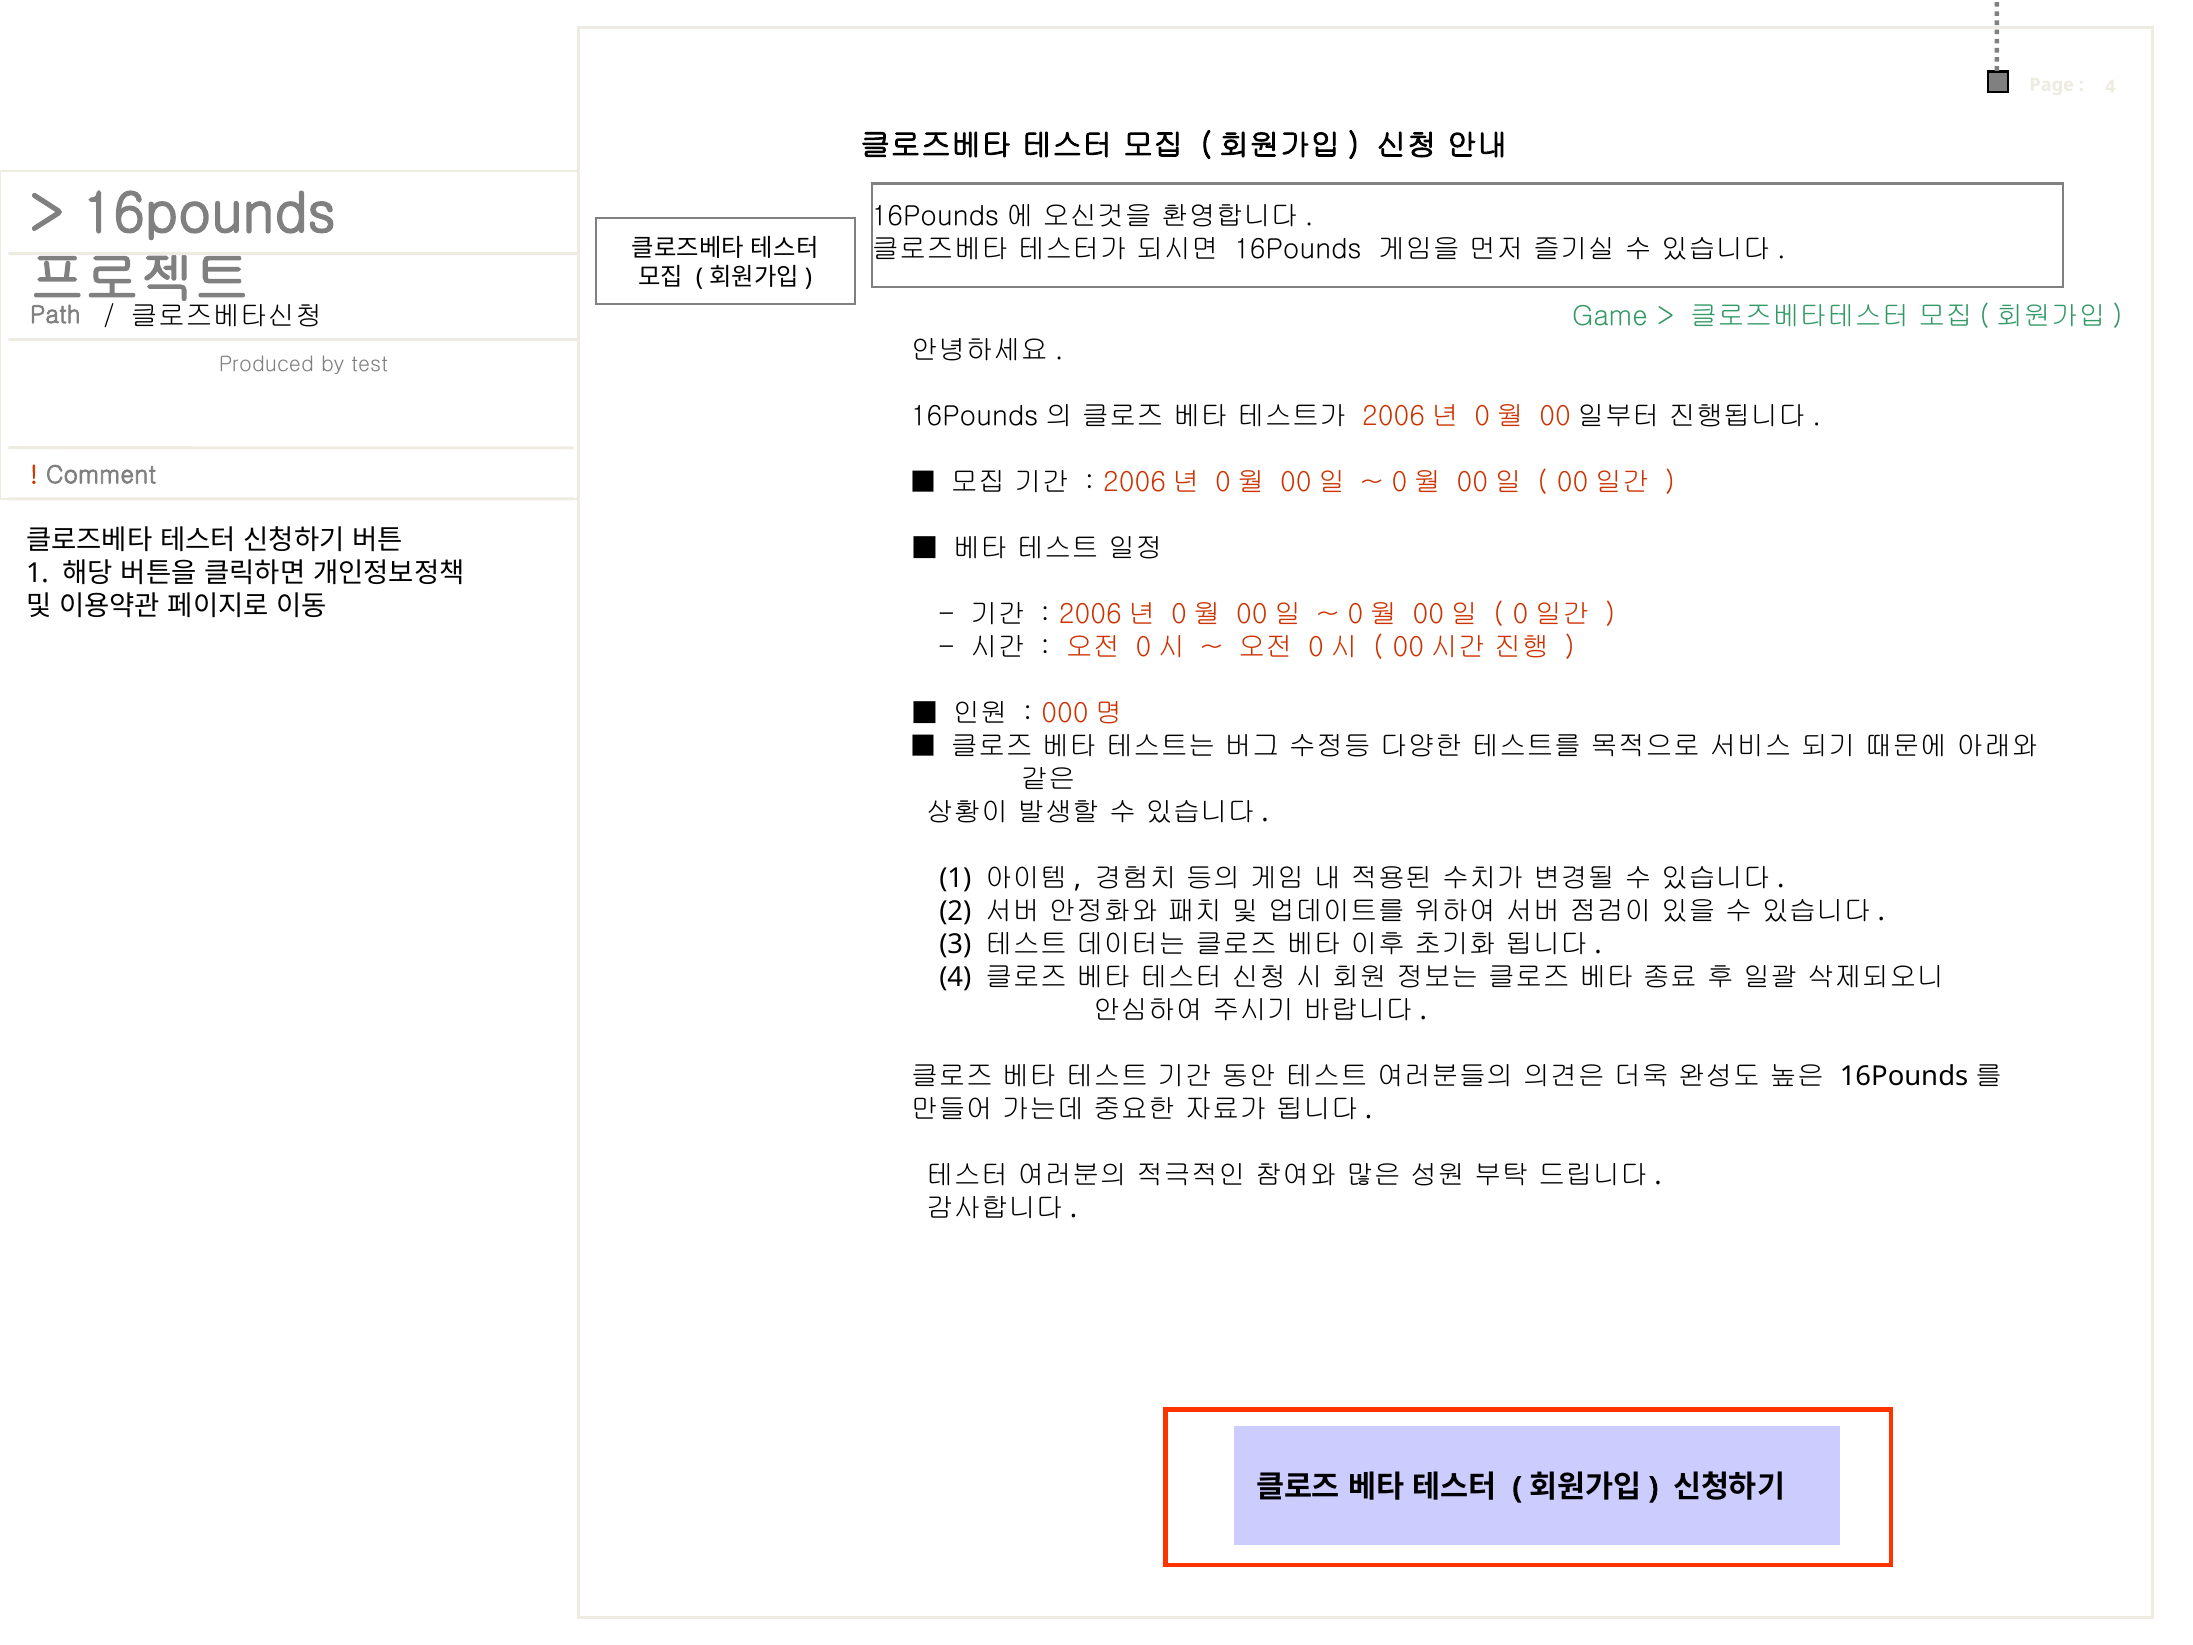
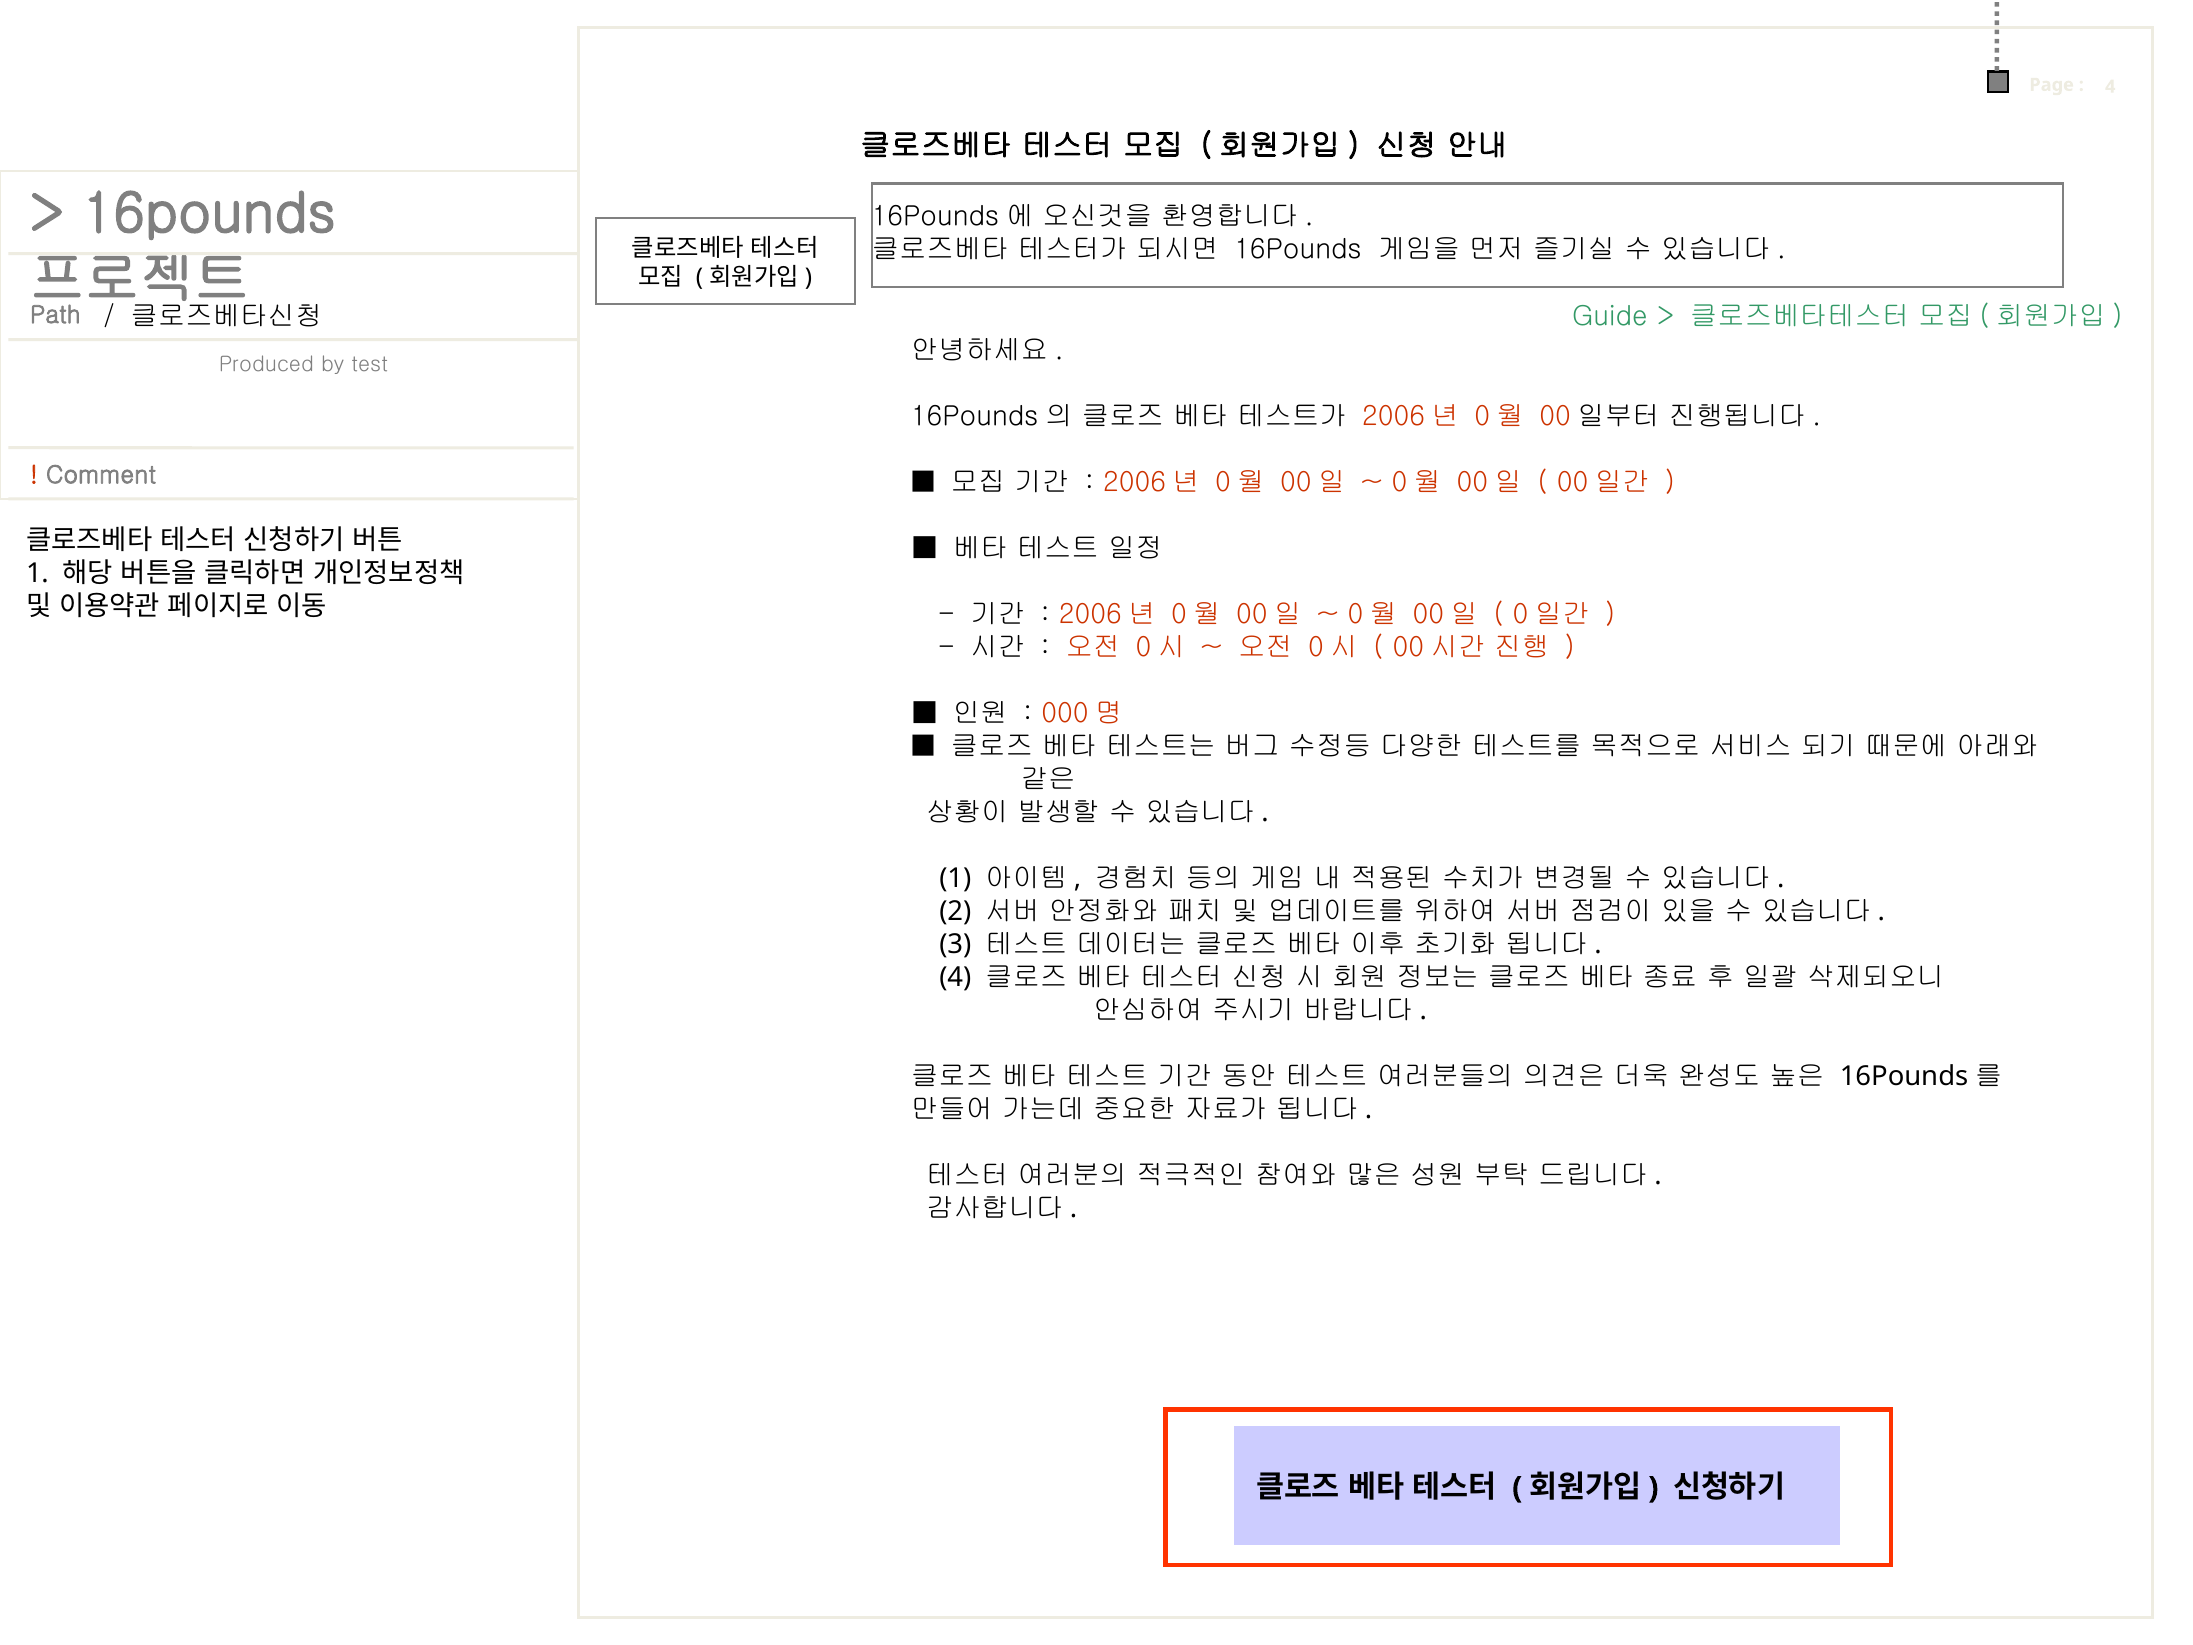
Game: Game -> Guide
